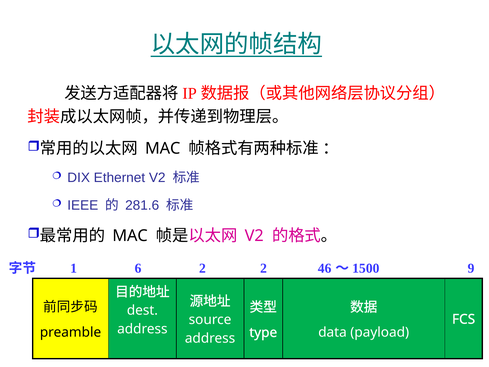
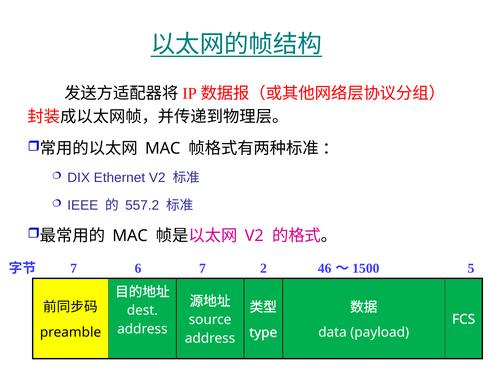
281.6: 281.6 -> 557.2
1 at (74, 268): 1 -> 7
6 2: 2 -> 7
9: 9 -> 5
